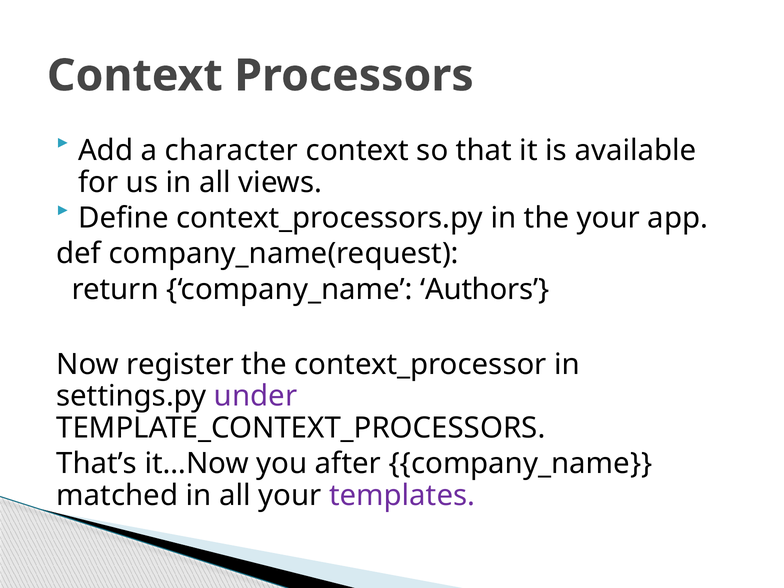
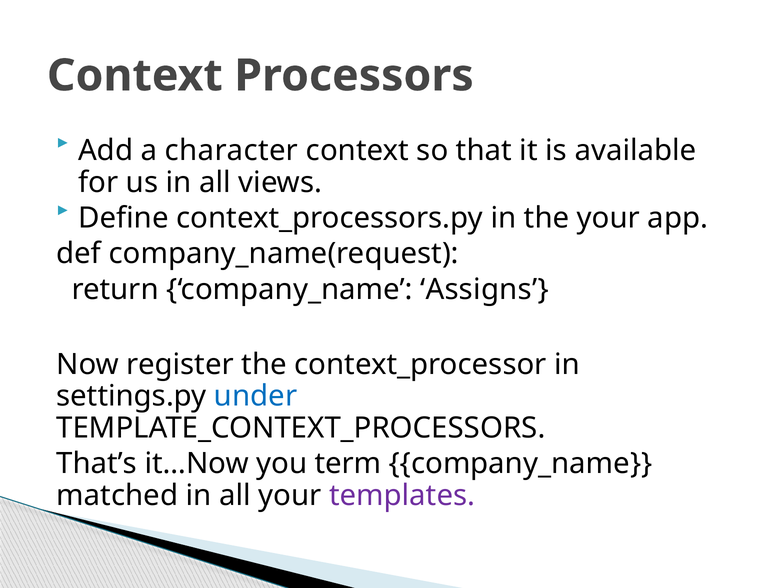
Authors: Authors -> Assigns
under colour: purple -> blue
after: after -> term
